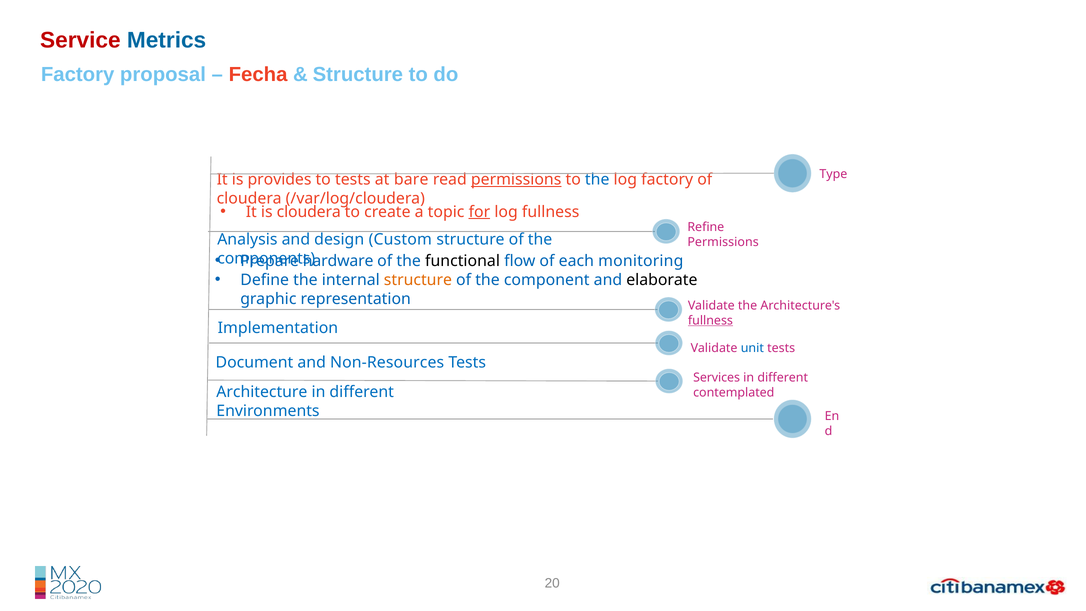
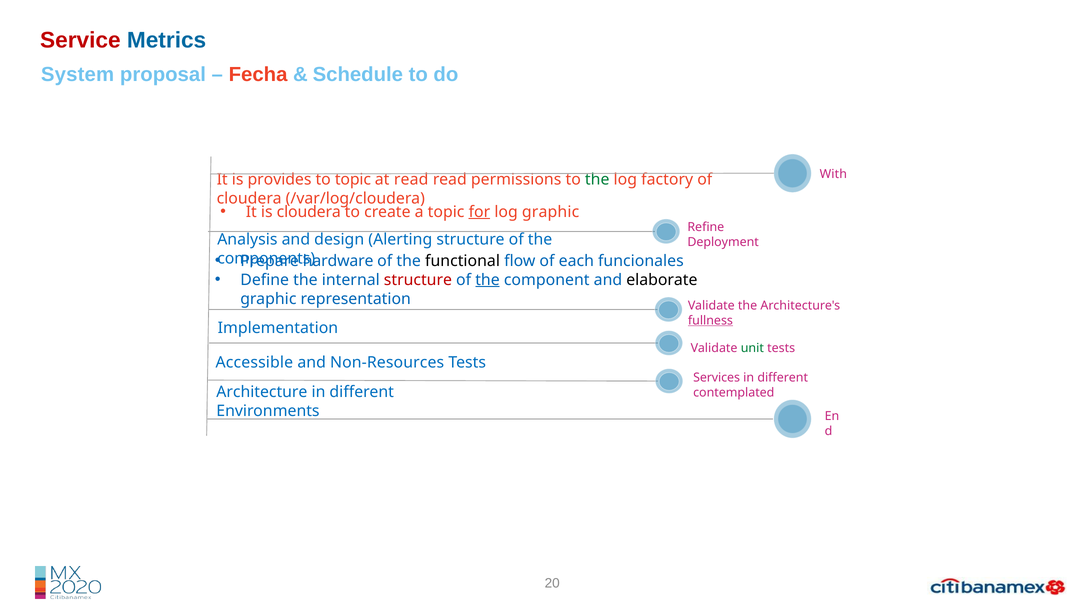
Factory at (78, 74): Factory -> System
Structure at (358, 74): Structure -> Schedule
Type: Type -> With
to tests: tests -> topic
at bare: bare -> read
permissions at (516, 179) underline: present -> none
the at (597, 179) colour: blue -> green
log fullness: fullness -> graphic
Custom: Custom -> Alerting
Permissions at (723, 242): Permissions -> Deployment
monitoring: monitoring -> funcionales
structure at (418, 280) colour: orange -> red
the at (487, 280) underline: none -> present
unit colour: blue -> green
Document: Document -> Accessible
